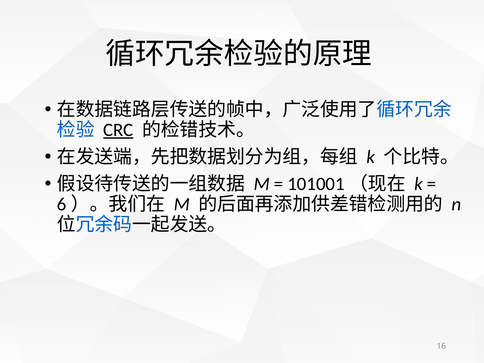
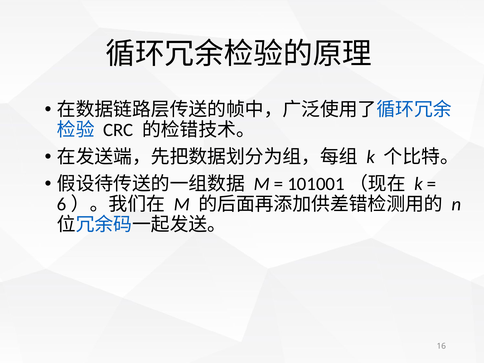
CRC underline: present -> none
